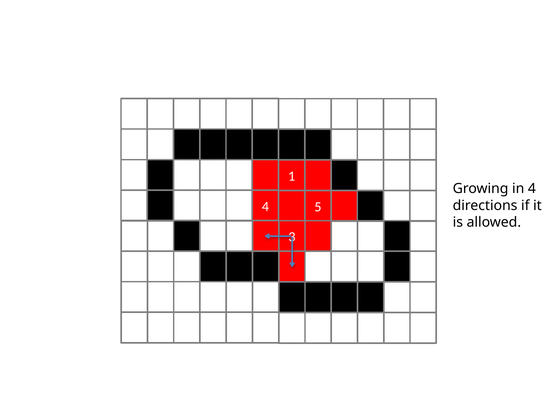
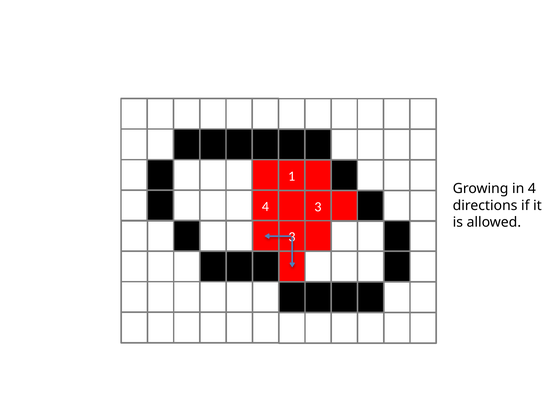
4 5: 5 -> 3
